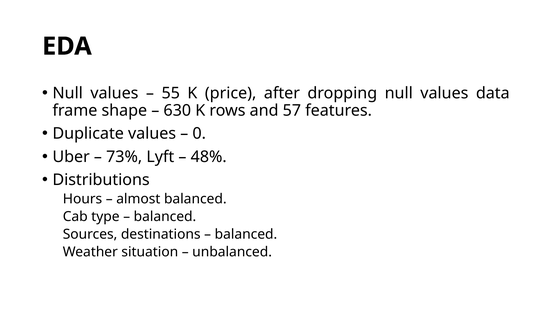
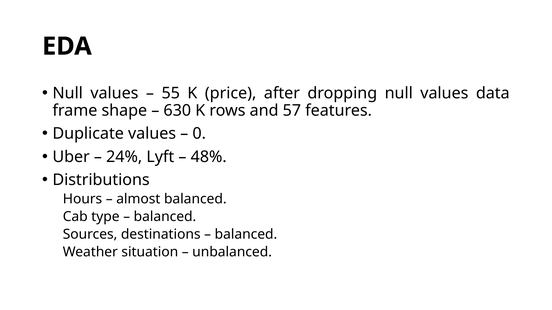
73%: 73% -> 24%
